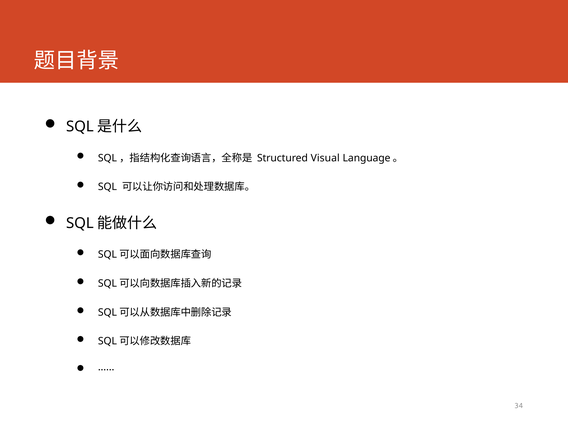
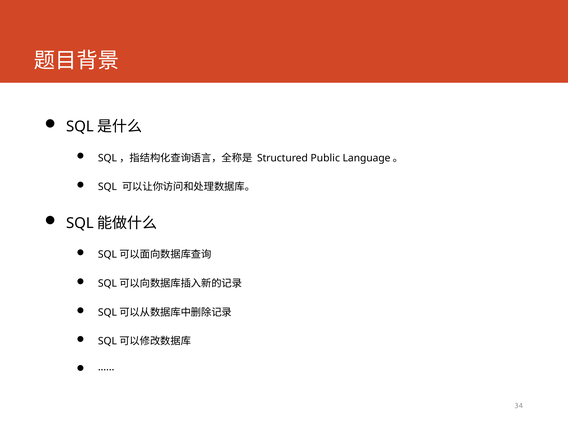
Visual: Visual -> Public
